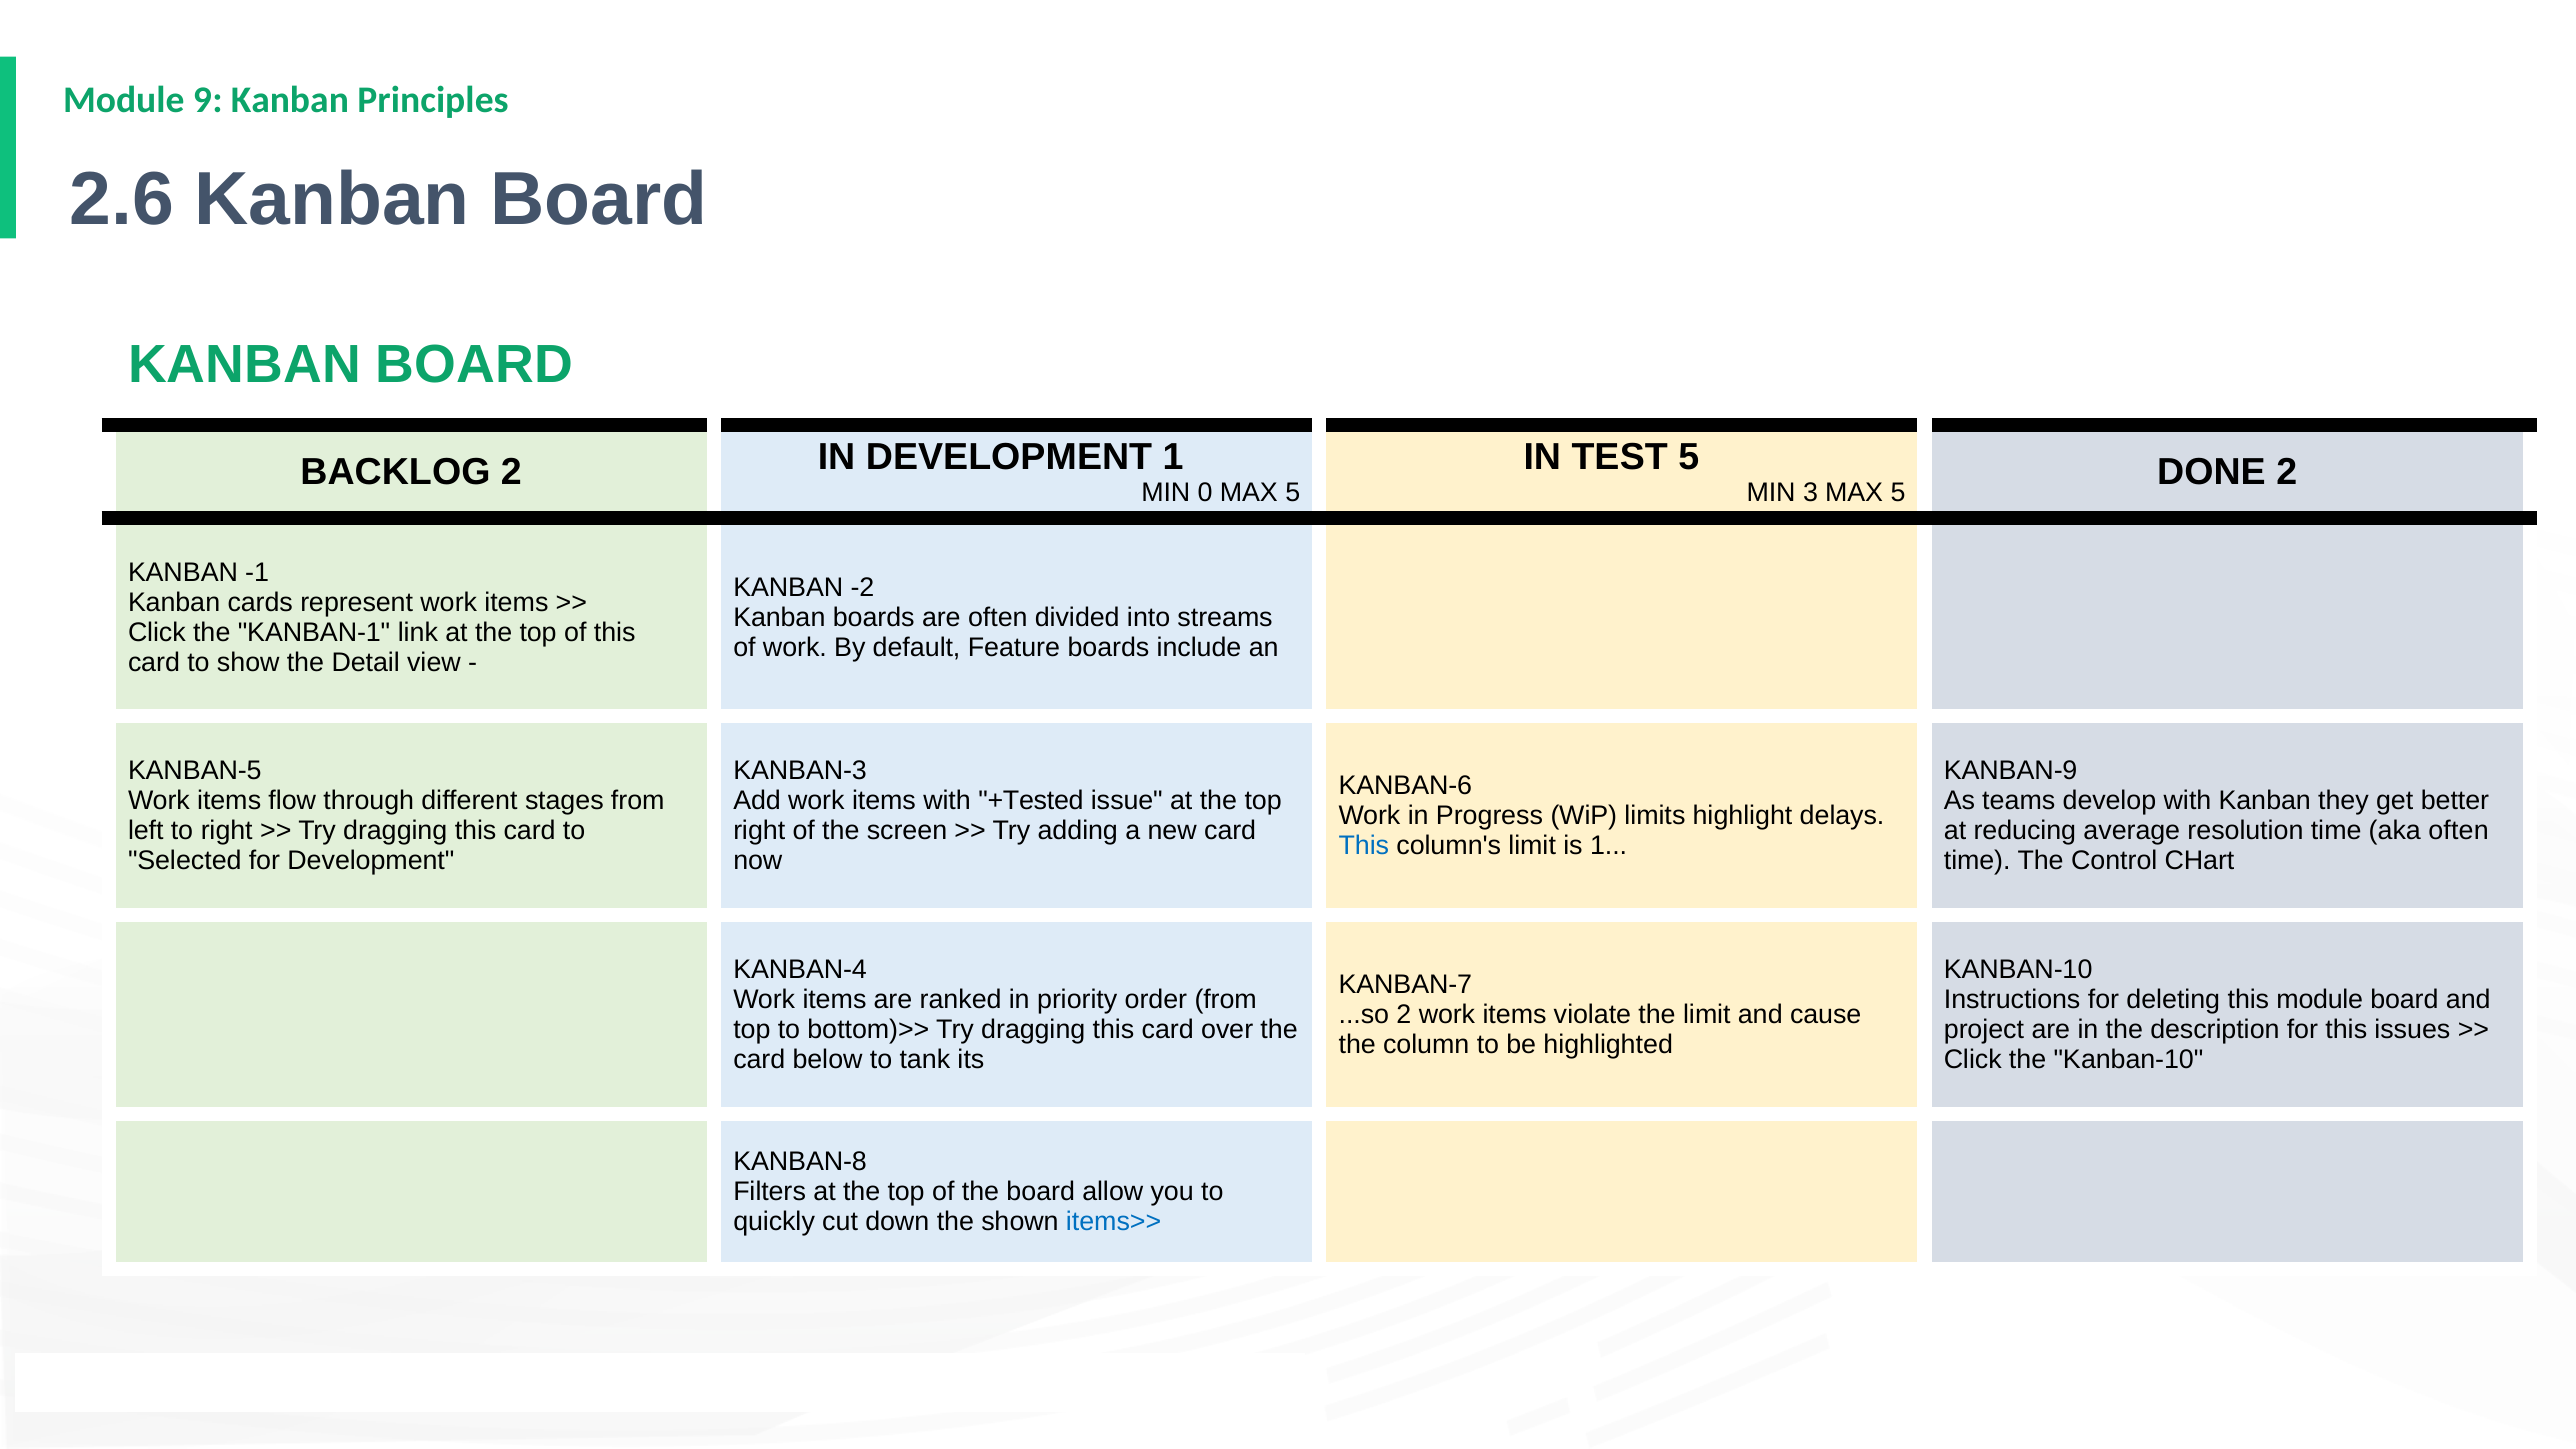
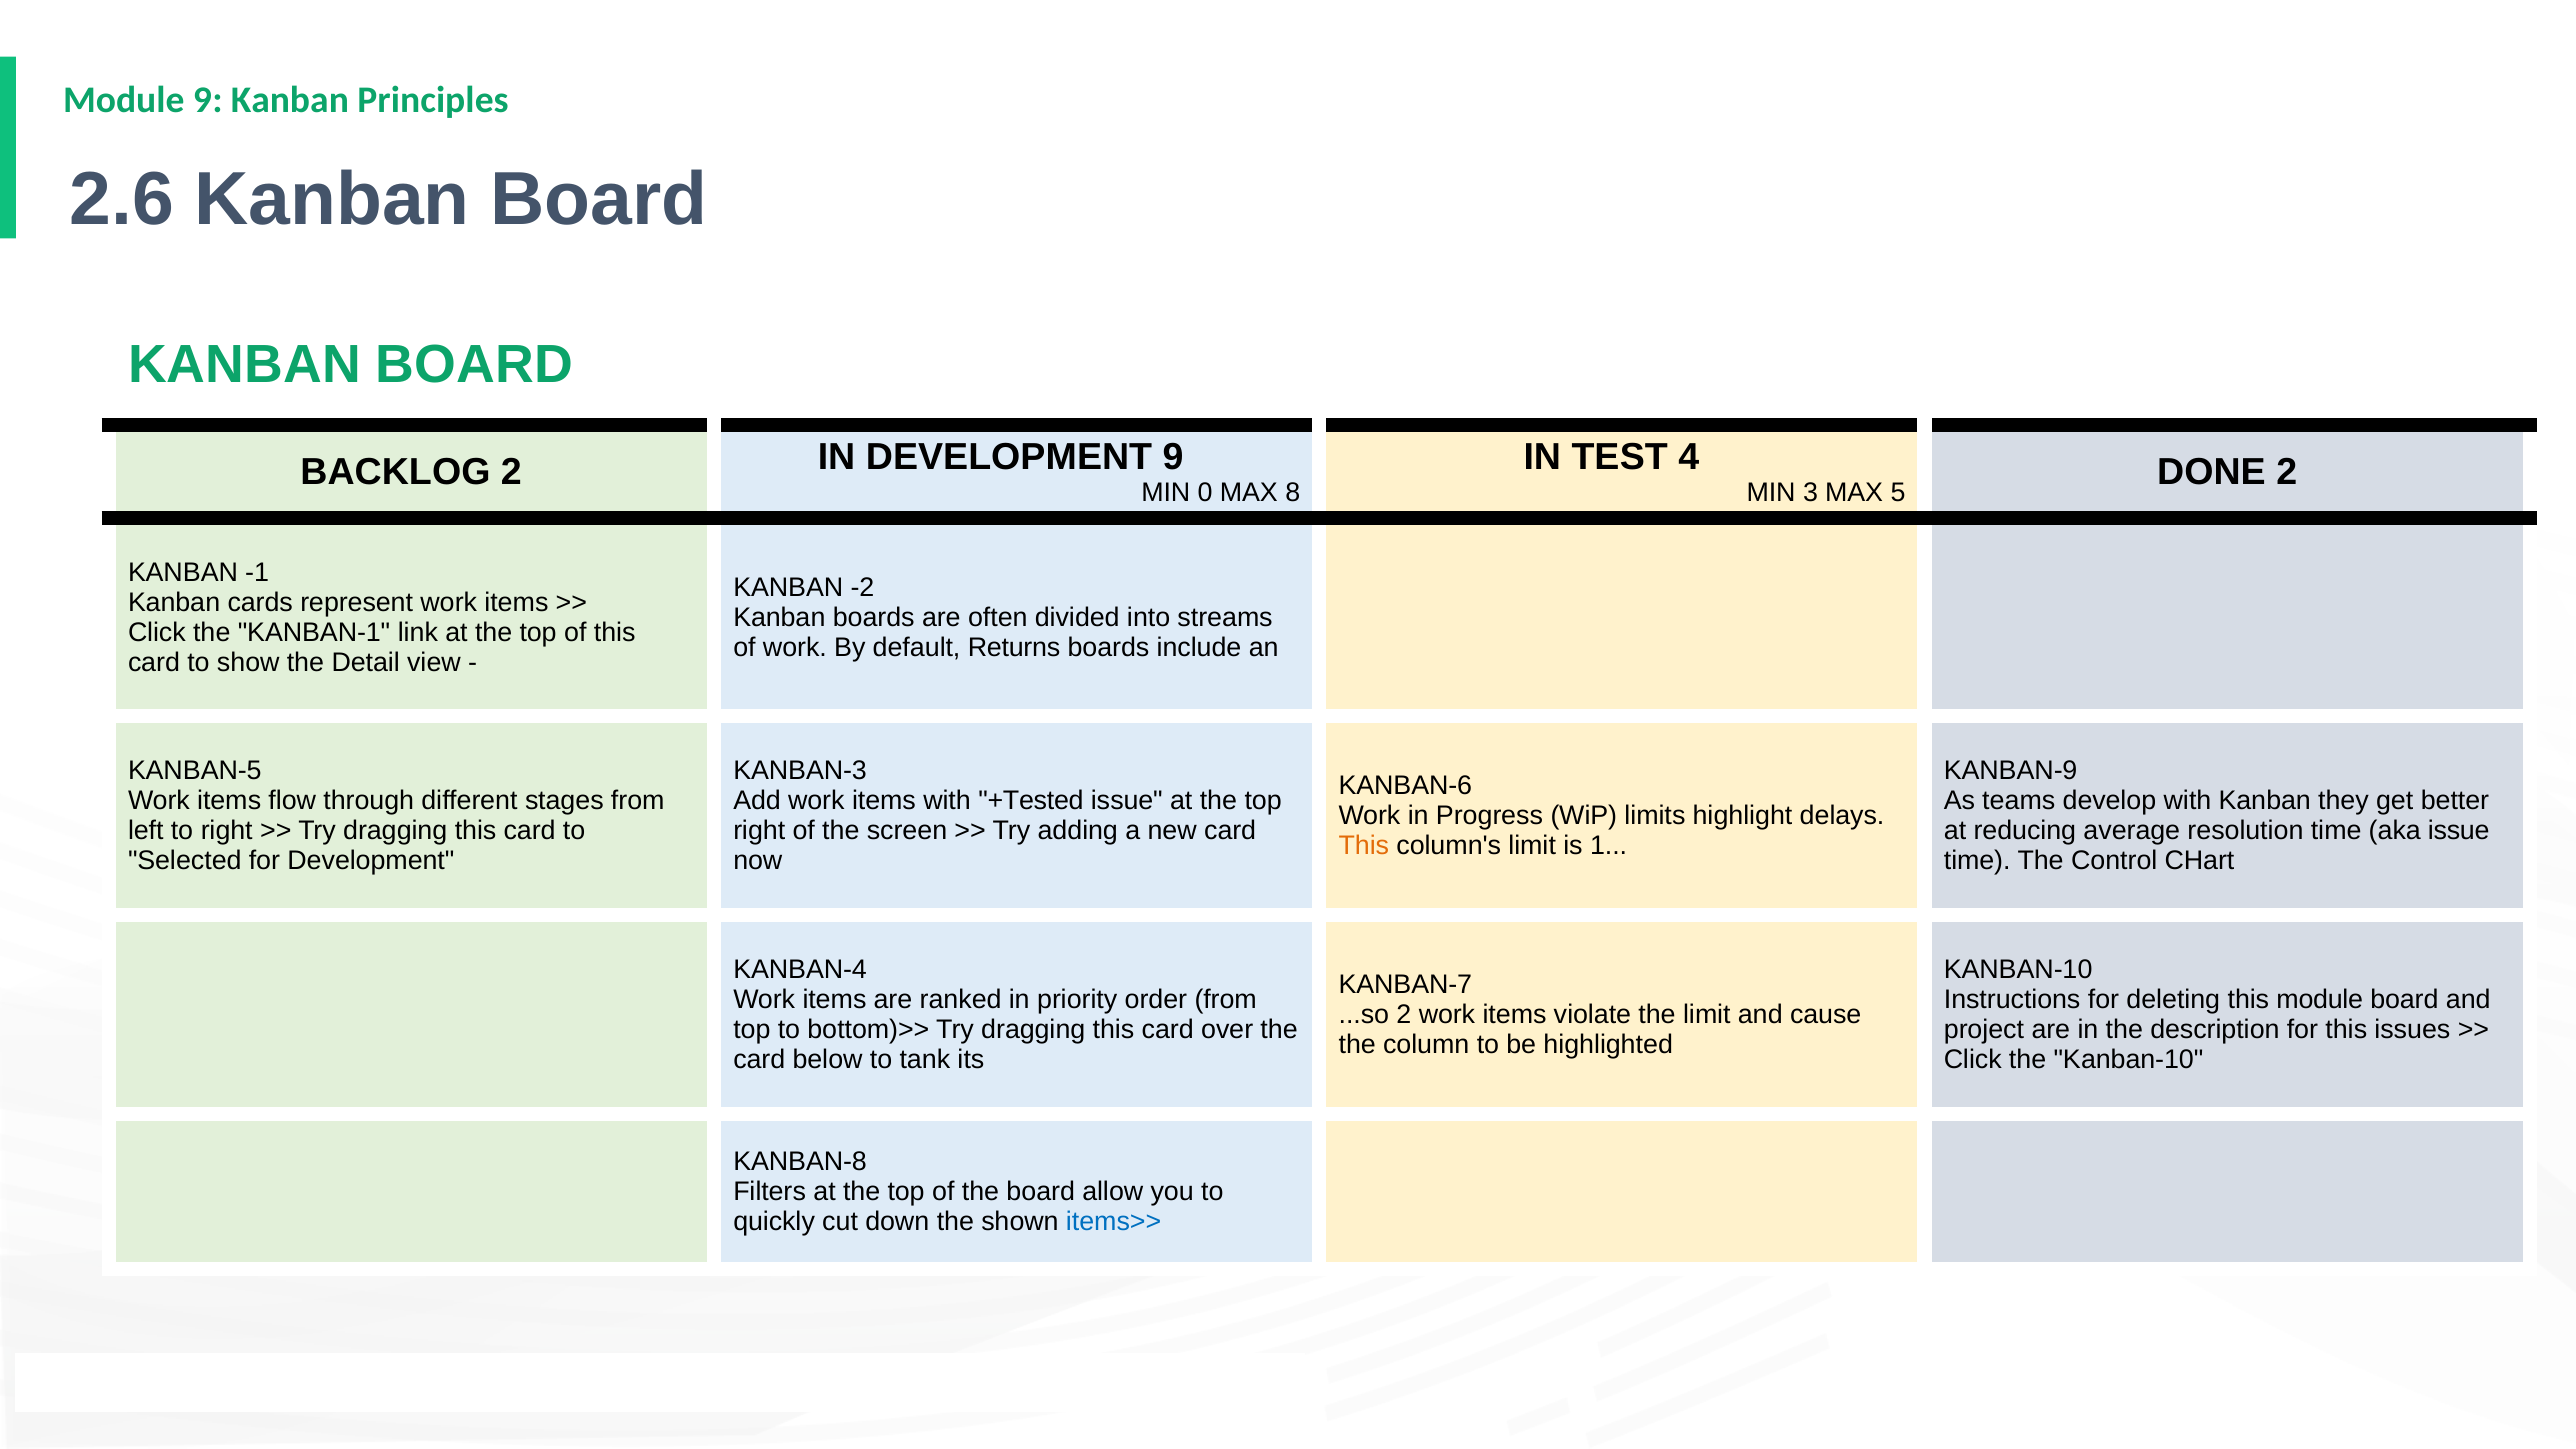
TEST 5: 5 -> 4
DEVELOPMENT 1: 1 -> 9
0 MAX 5: 5 -> 8
Feature: Feature -> Returns
aka often: often -> issue
This at (1364, 846) colour: blue -> orange
